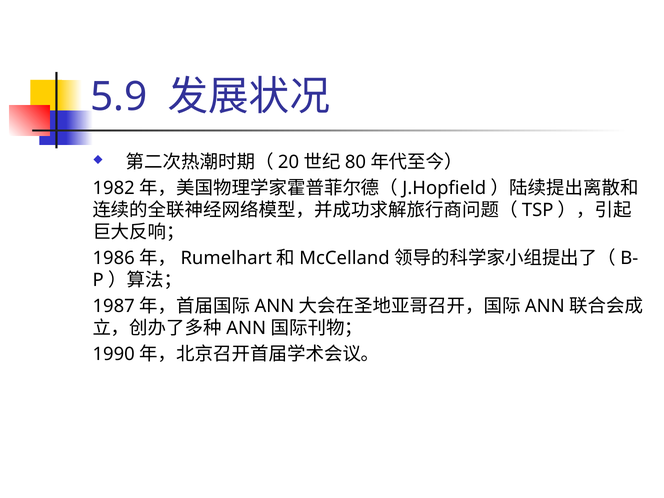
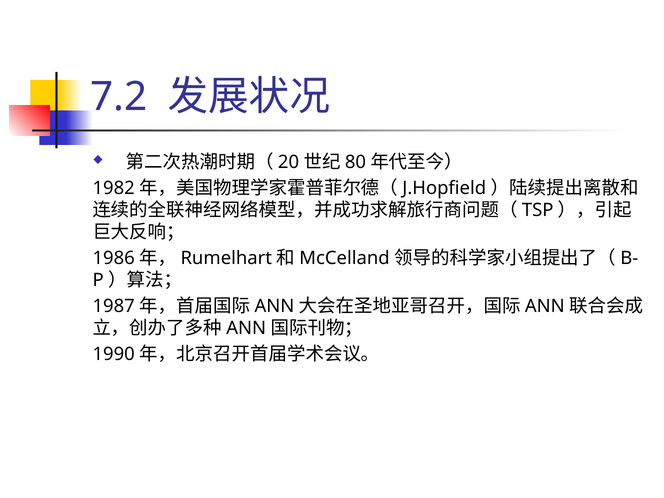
5.9: 5.9 -> 7.2
